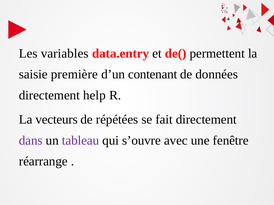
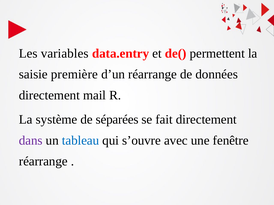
d’un contenant: contenant -> réarrange
help: help -> mail
vecteurs: vecteurs -> système
répétées: répétées -> séparées
tableau colour: purple -> blue
